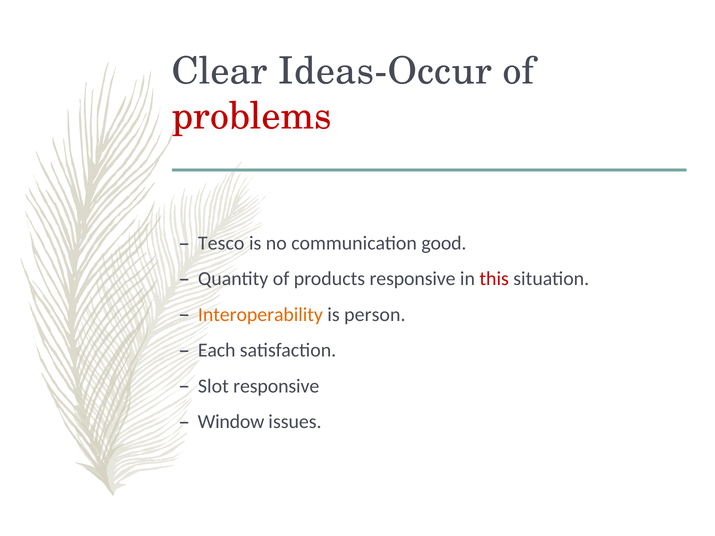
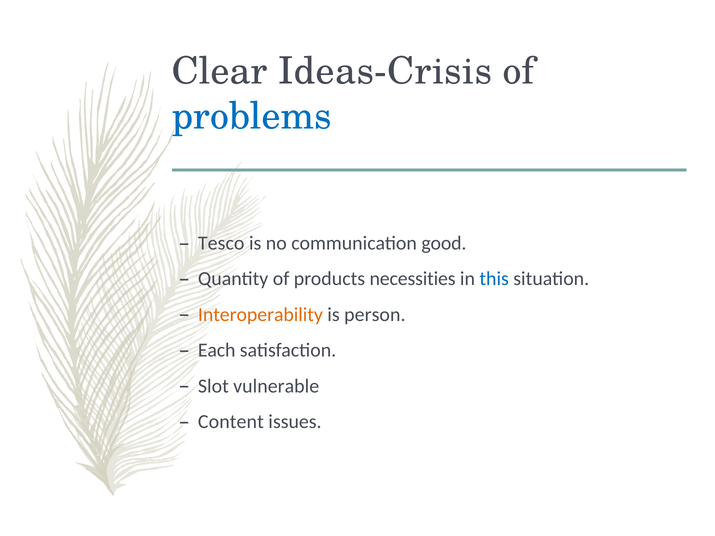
Ideas-Occur: Ideas-Occur -> Ideas-Crisis
problems colour: red -> blue
products responsive: responsive -> necessities
this colour: red -> blue
Slot responsive: responsive -> vulnerable
Window: Window -> Content
